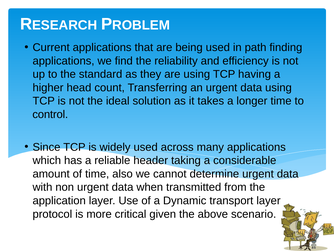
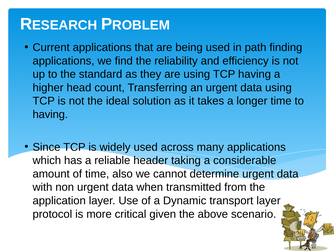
control at (50, 114): control -> having
